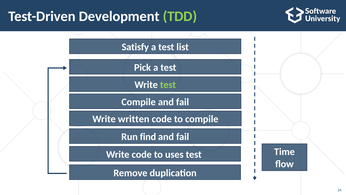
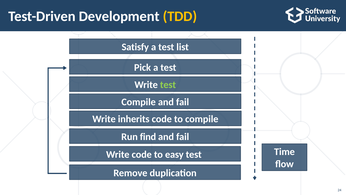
TDD colour: light green -> yellow
written: written -> inherits
uses: uses -> easy
